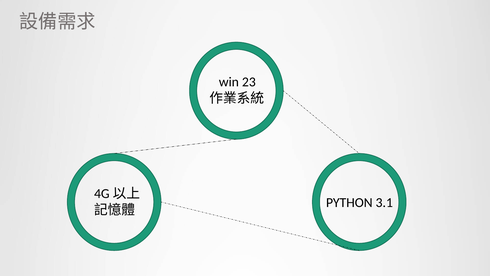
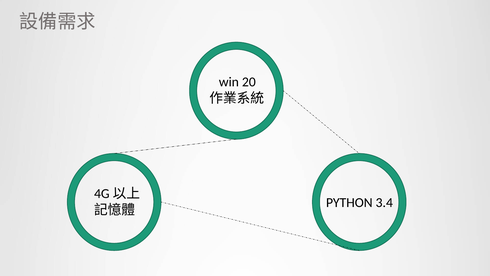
23: 23 -> 20
3.1: 3.1 -> 3.4
